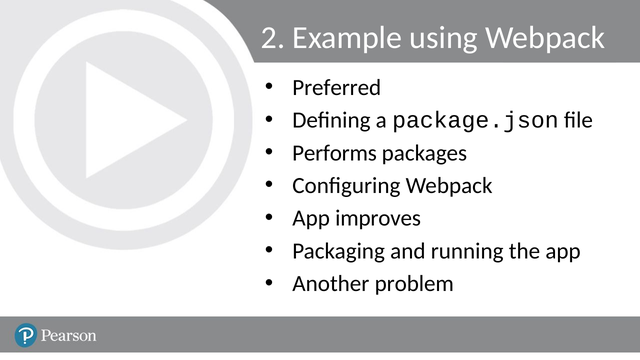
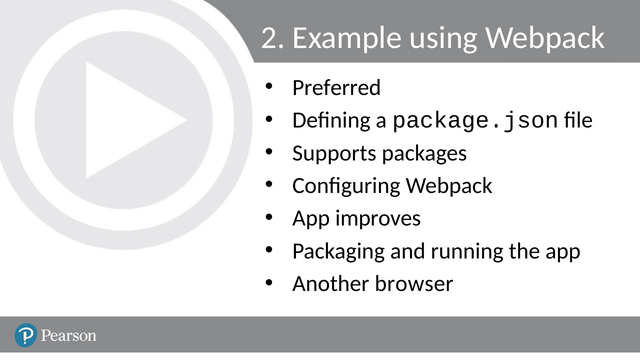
Performs: Performs -> Supports
problem: problem -> browser
